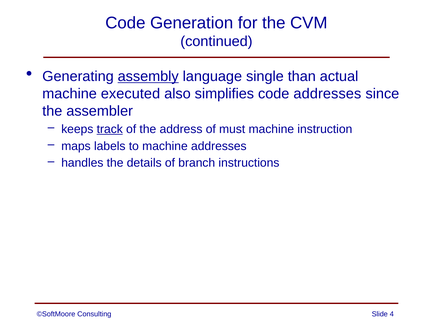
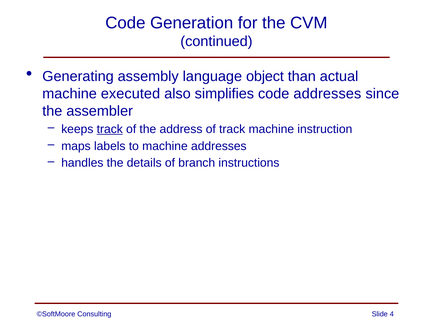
assembly underline: present -> none
single: single -> object
of must: must -> track
